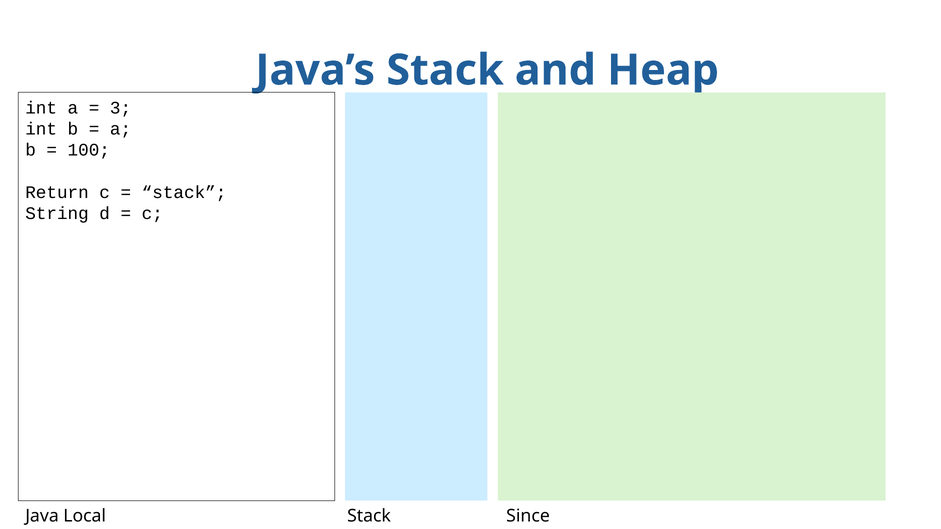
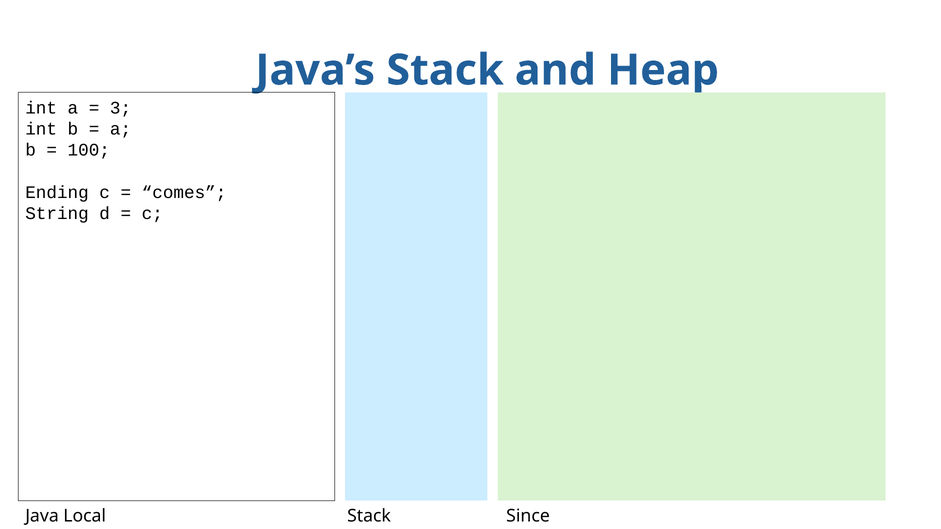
Return: Return -> Ending
stack at (184, 193): stack -> comes
